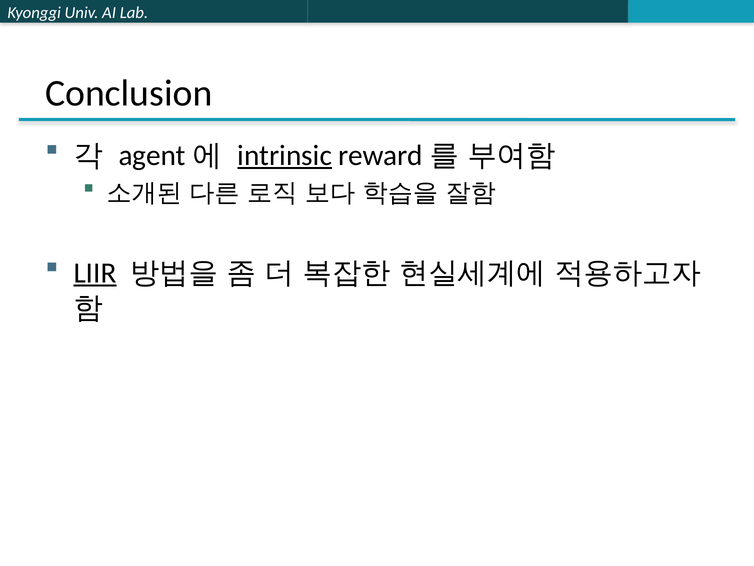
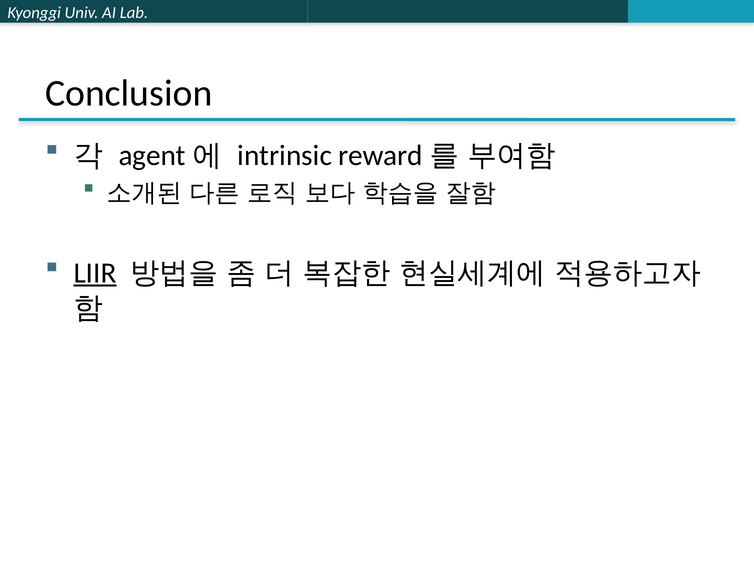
intrinsic underline: present -> none
